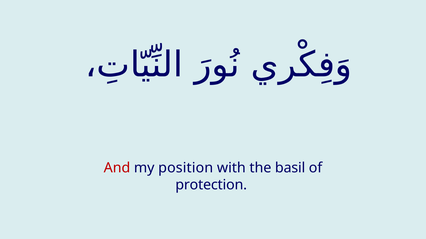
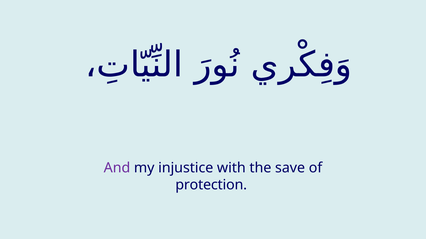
And colour: red -> purple
position: position -> injustice
basil: basil -> save
